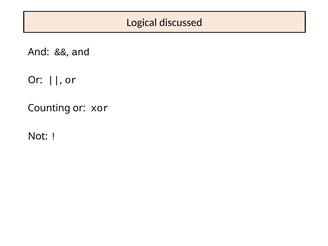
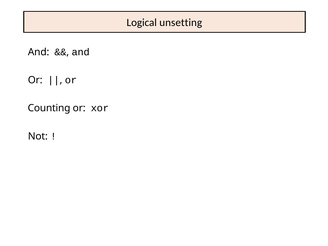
discussed: discussed -> unsetting
